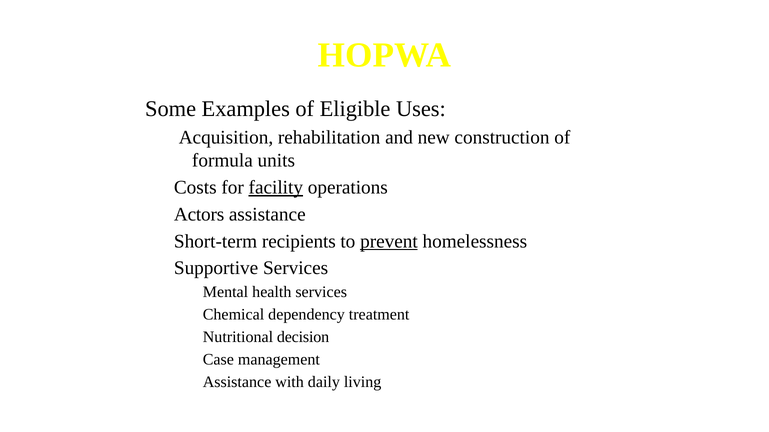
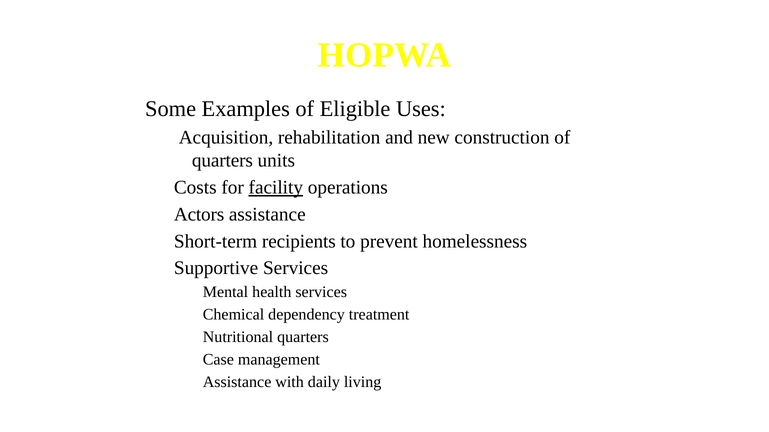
formula at (222, 161): formula -> quarters
prevent underline: present -> none
Nutritional decision: decision -> quarters
